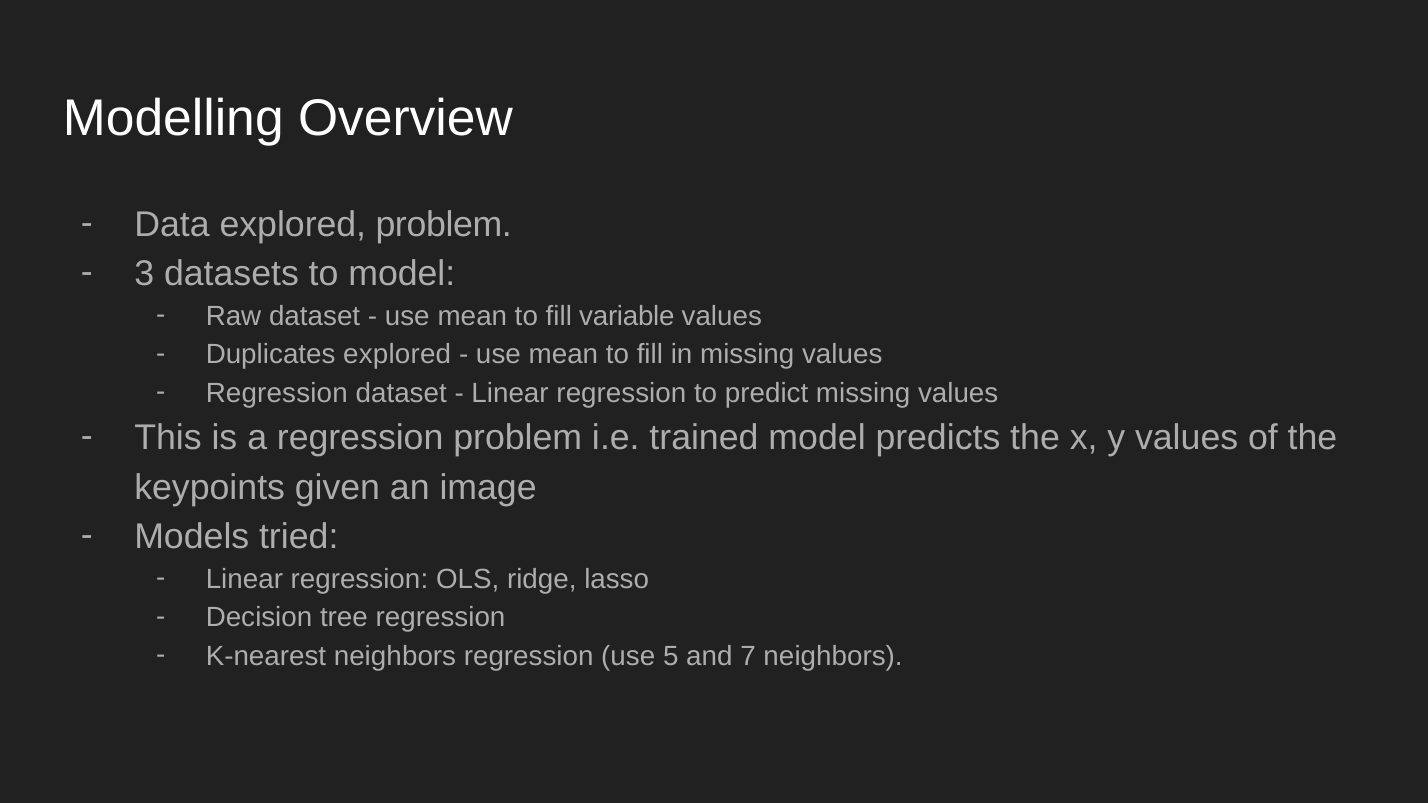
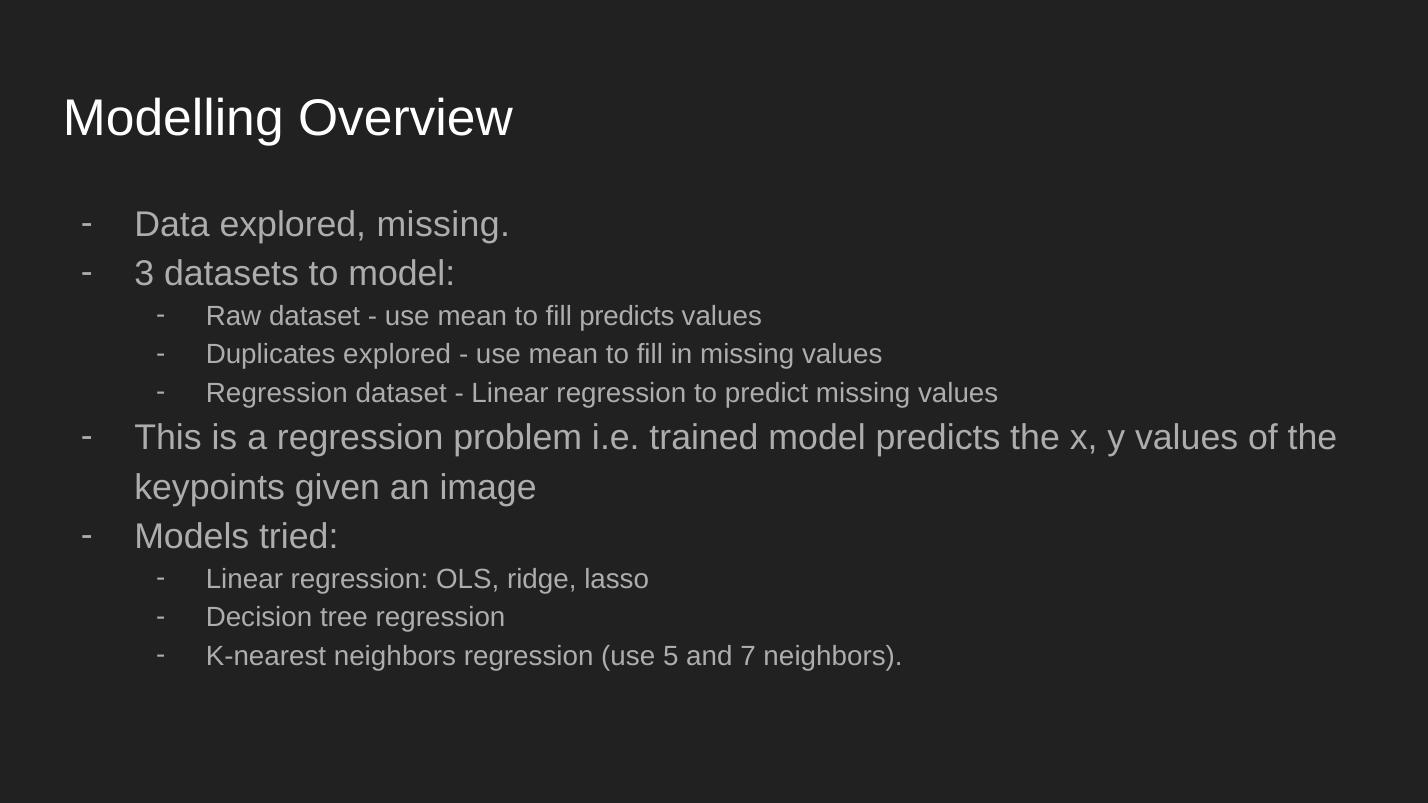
explored problem: problem -> missing
fill variable: variable -> predicts
